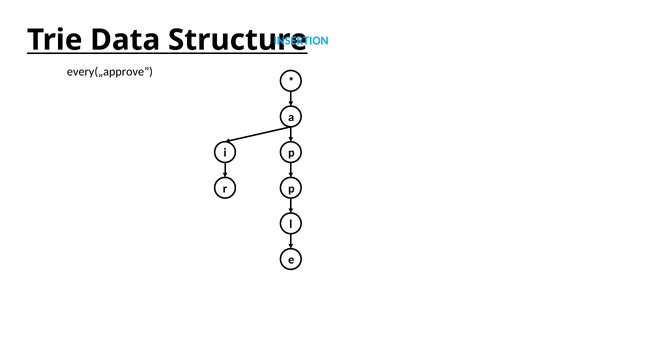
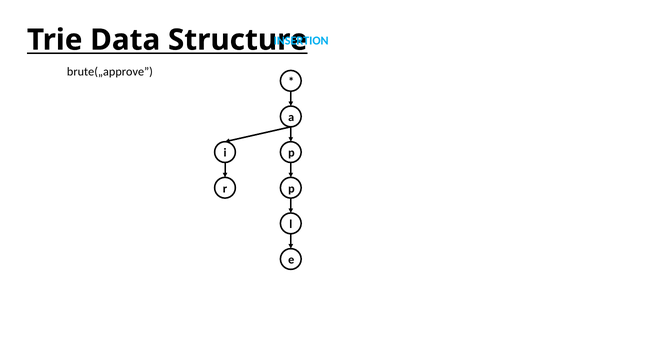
every(„approve: every(„approve -> brute(„approve
